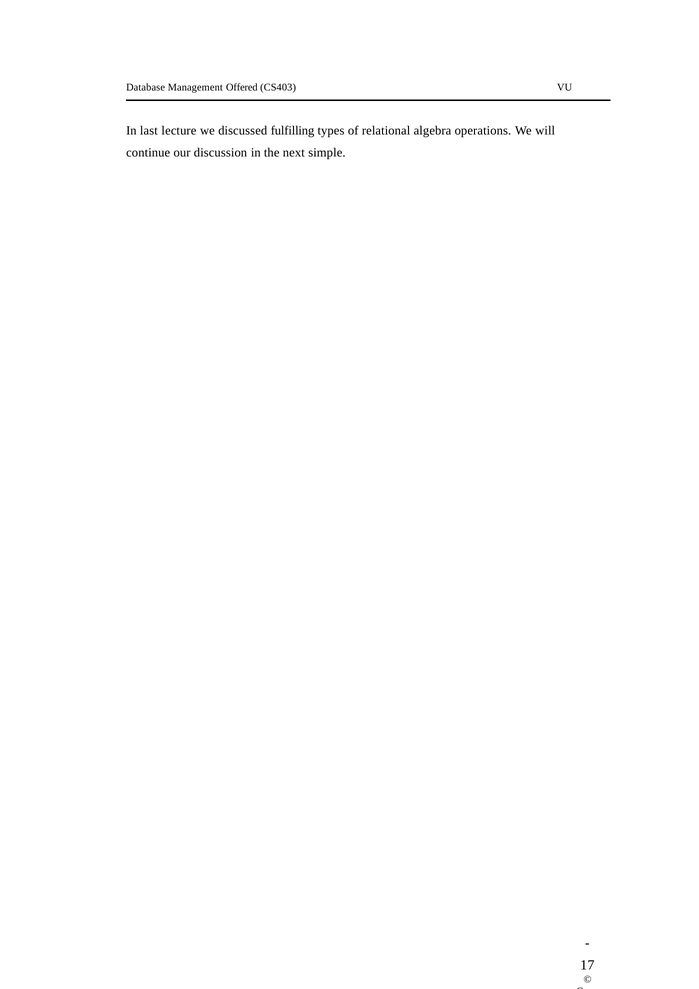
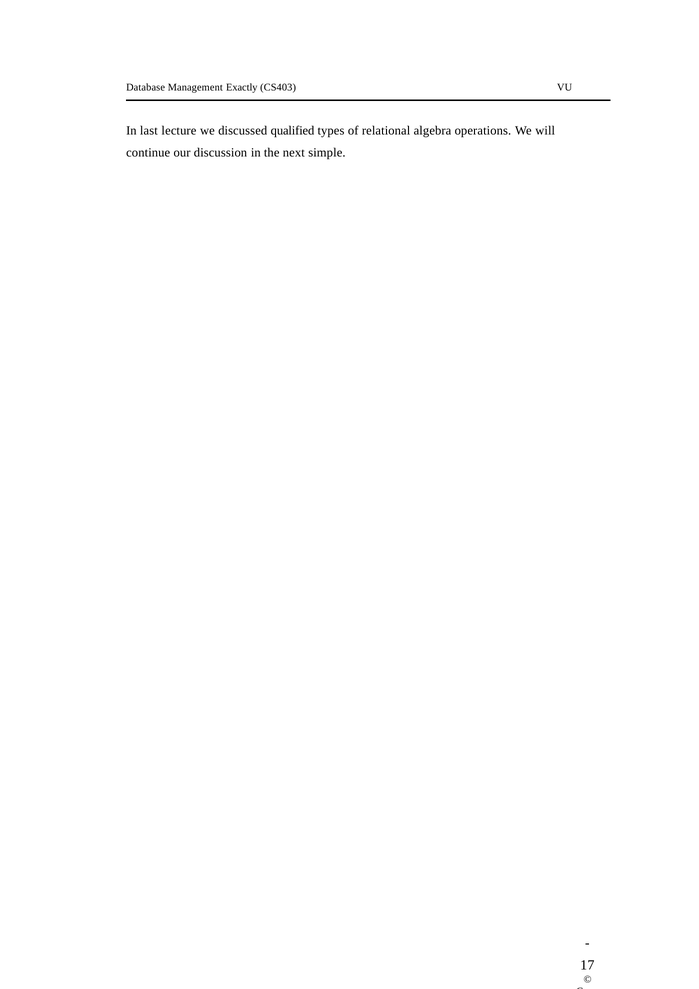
Offered: Offered -> Exactly
fulfilling: fulfilling -> qualified
